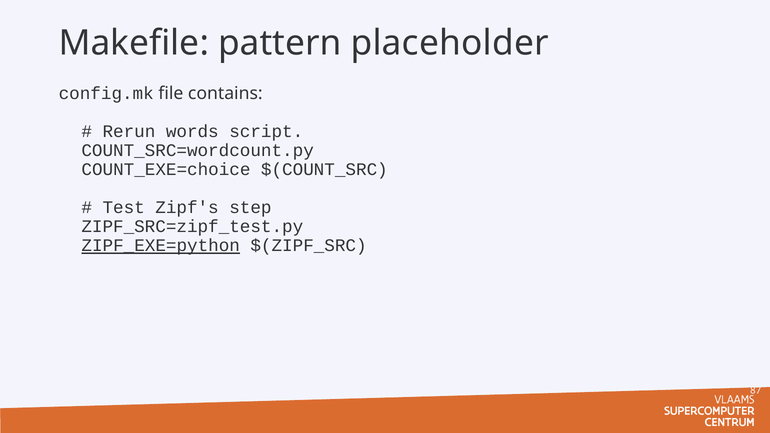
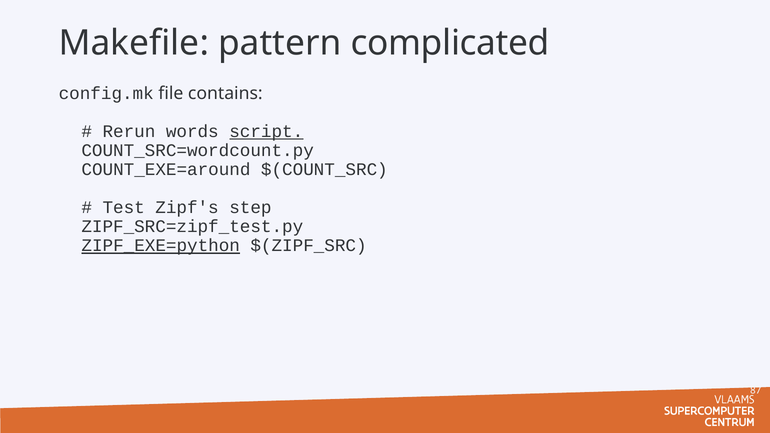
placeholder: placeholder -> complicated
script underline: none -> present
COUNT_EXE=choice: COUNT_EXE=choice -> COUNT_EXE=around
